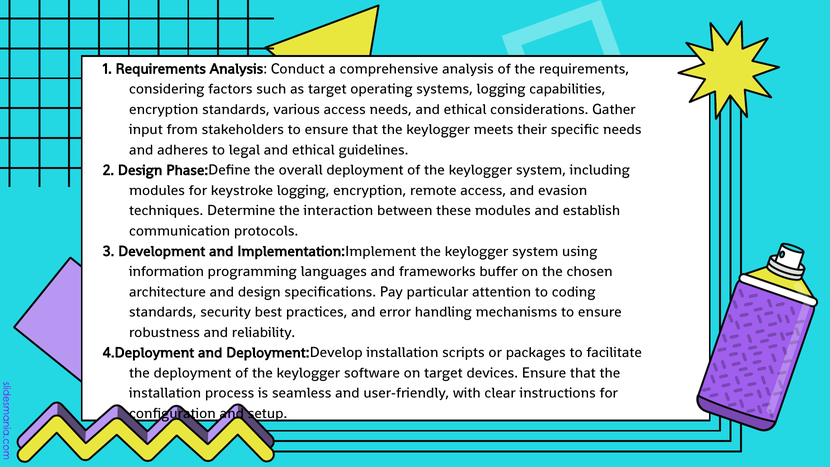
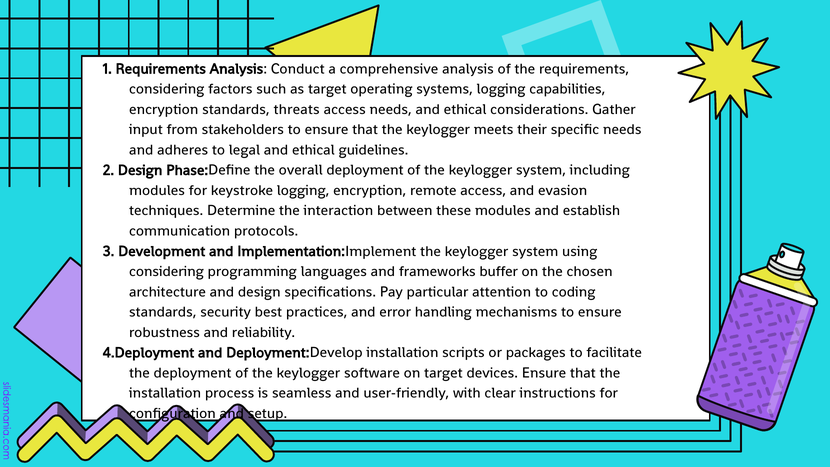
various: various -> threats
information at (167, 271): information -> considering
